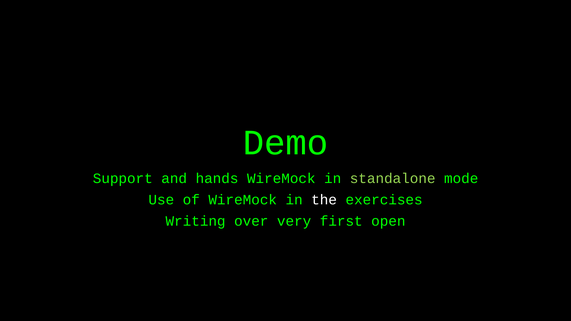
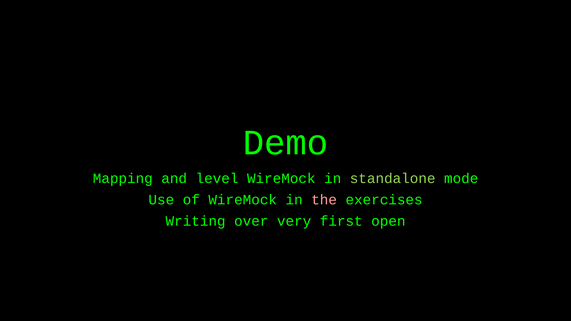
Support: Support -> Mapping
hands: hands -> level
the colour: white -> pink
